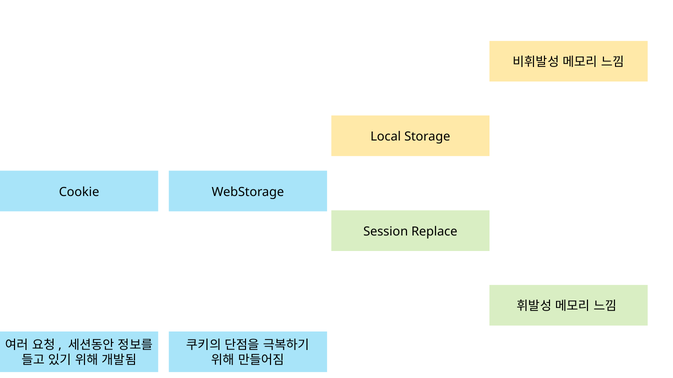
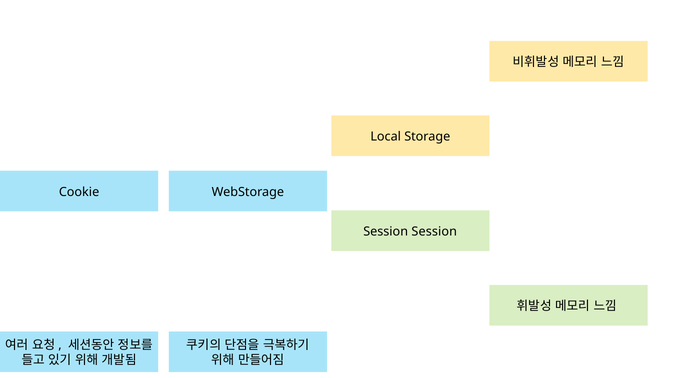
Session Replace: Replace -> Session
